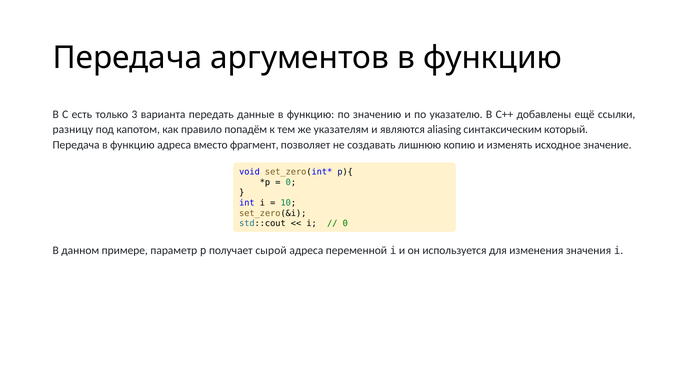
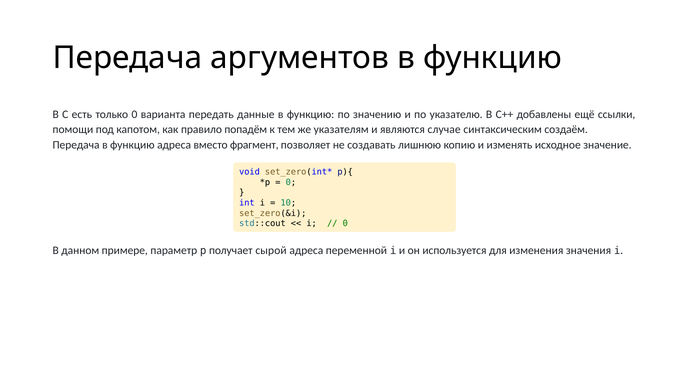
только 3: 3 -> 0
разницу: разницу -> помощи
aliasing: aliasing -> случае
который: который -> создаём
